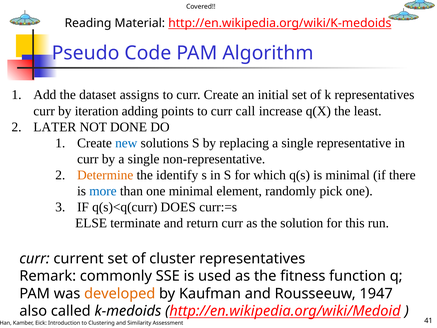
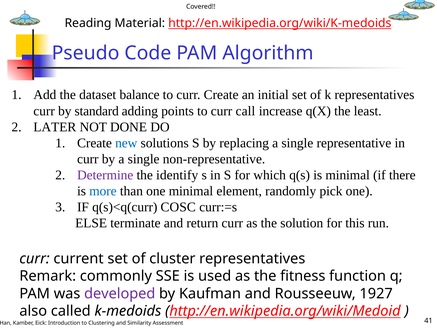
assigns: assigns -> balance
iteration: iteration -> standard
Determine colour: orange -> purple
DOES: DOES -> COSC
developed colour: orange -> purple
1947: 1947 -> 1927
